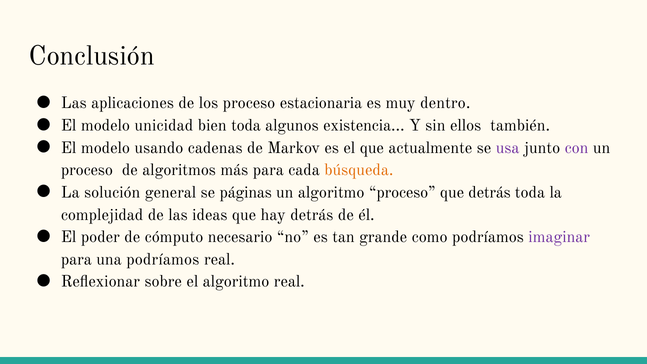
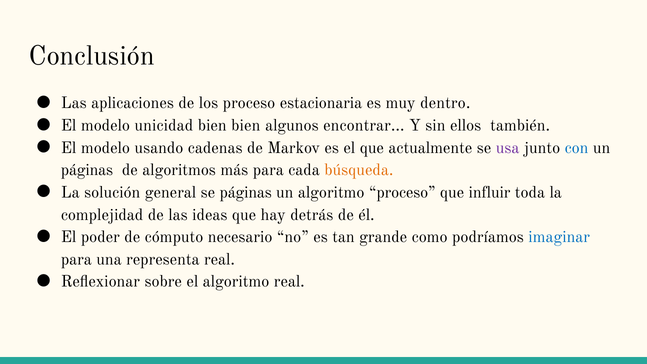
bien toda: toda -> bien
existencia…: existencia… -> encontrar…
con colour: purple -> blue
proceso at (87, 170): proceso -> páginas
que detrás: detrás -> influir
imaginar colour: purple -> blue
una podríamos: podríamos -> representa
